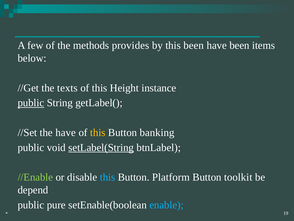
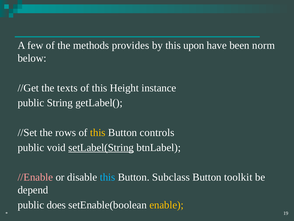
this been: been -> upon
items: items -> norm
public at (31, 103) underline: present -> none
the have: have -> rows
banking: banking -> controls
//Enable colour: light green -> pink
Platform: Platform -> Subclass
pure: pure -> does
enable colour: light blue -> yellow
